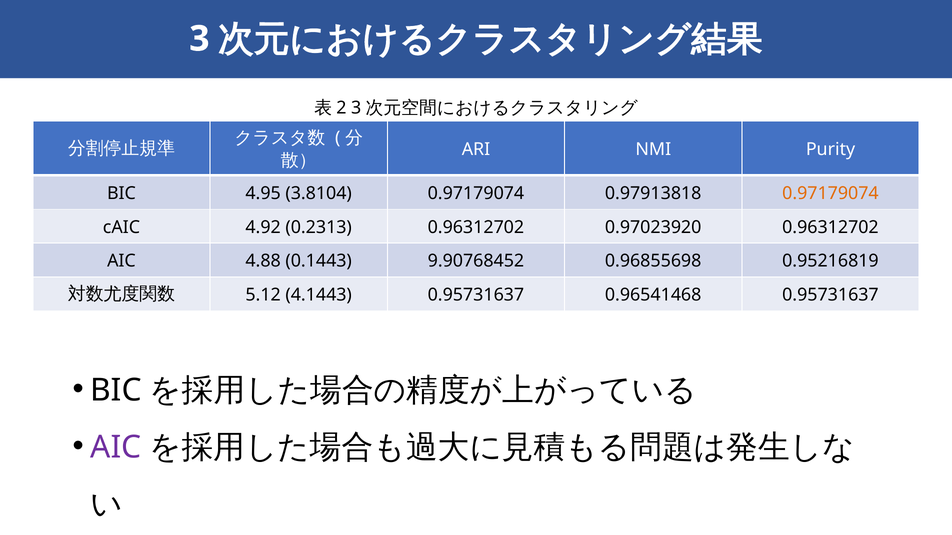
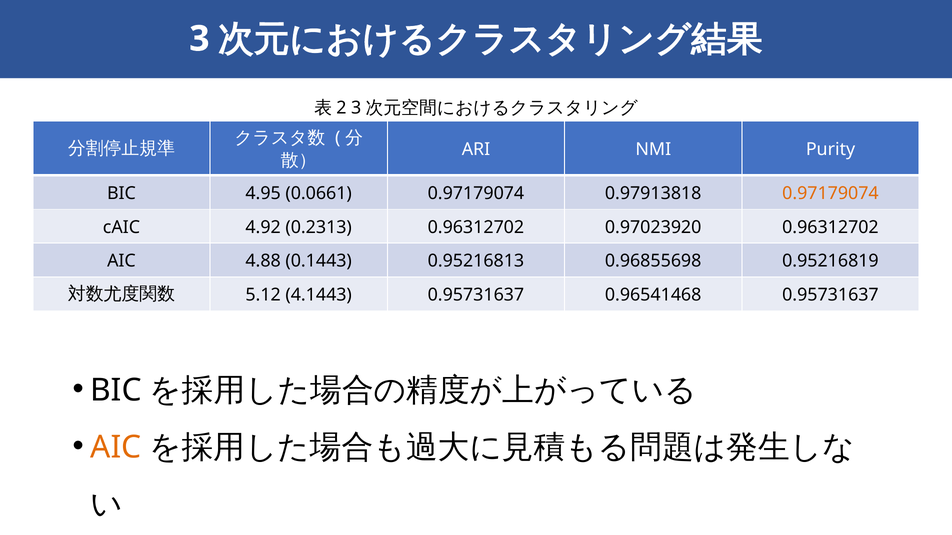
3.8104: 3.8104 -> 0.0661
9.90768452: 9.90768452 -> 0.95216813
AIC at (116, 448) colour: purple -> orange
